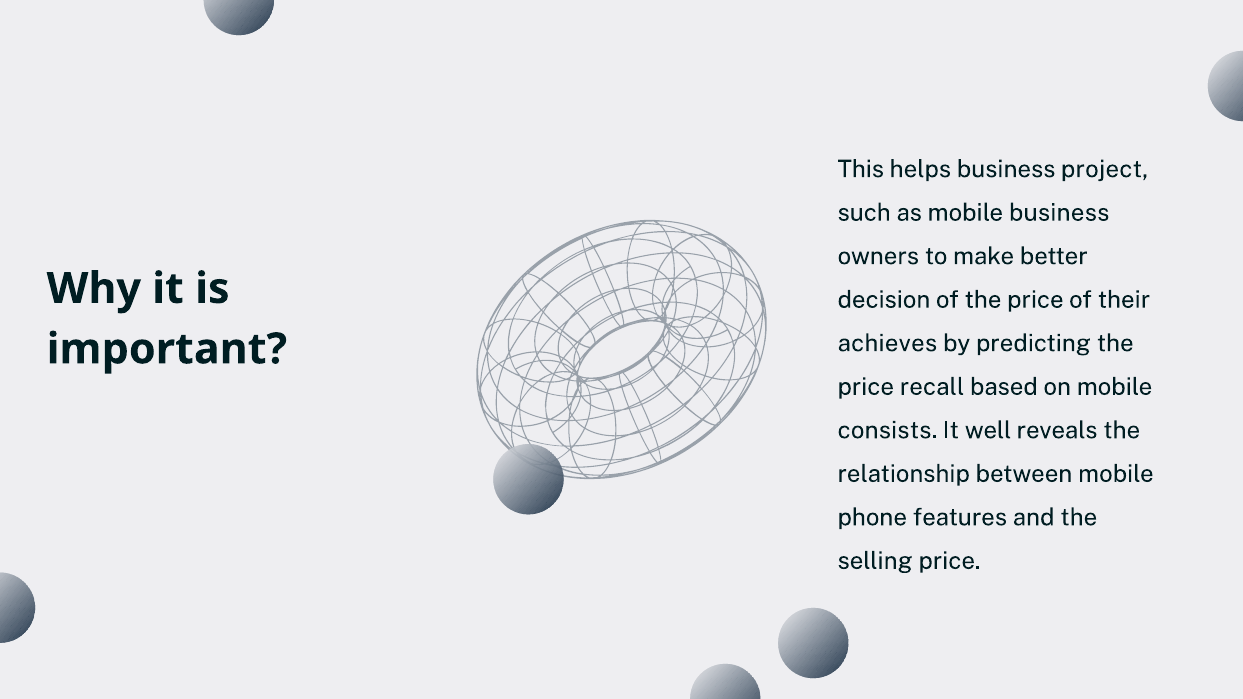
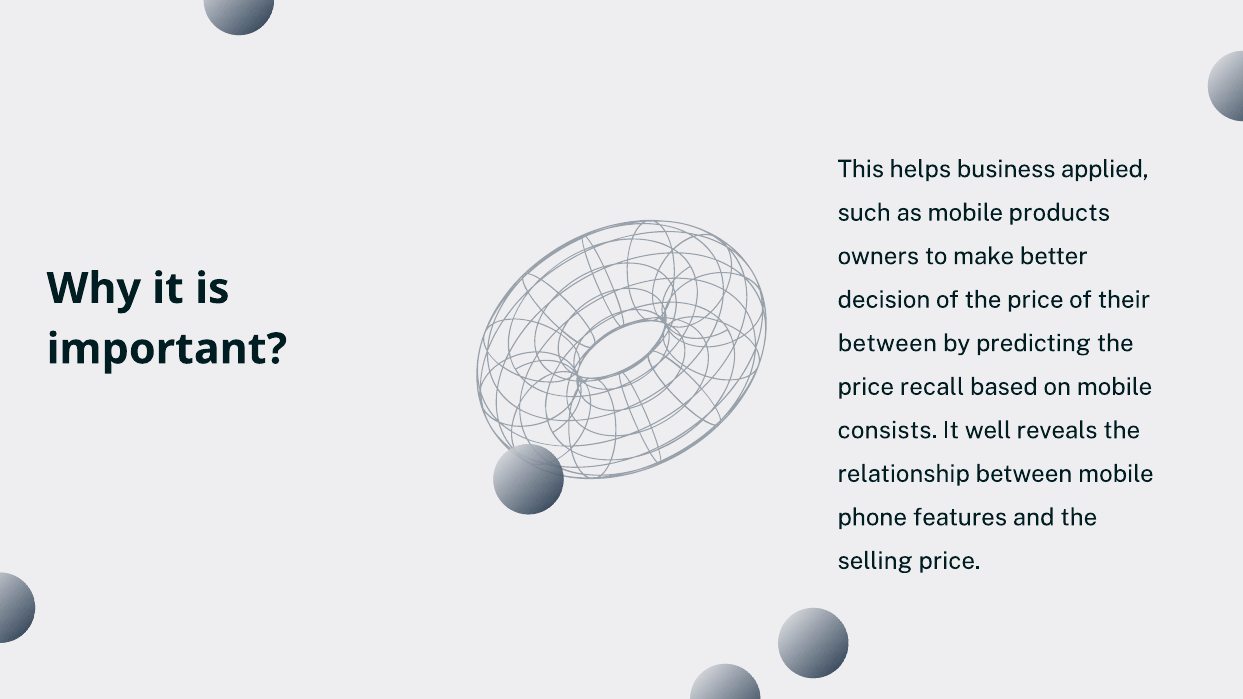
project: project -> applied
mobile business: business -> products
achieves at (887, 343): achieves -> between
